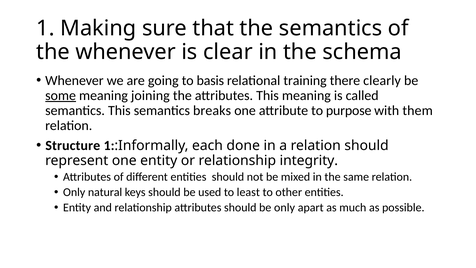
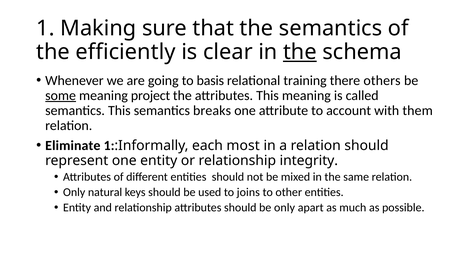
the whenever: whenever -> efficiently
the at (300, 52) underline: none -> present
clearly: clearly -> others
joining: joining -> project
purpose: purpose -> account
Structure: Structure -> Eliminate
done: done -> most
least: least -> joins
